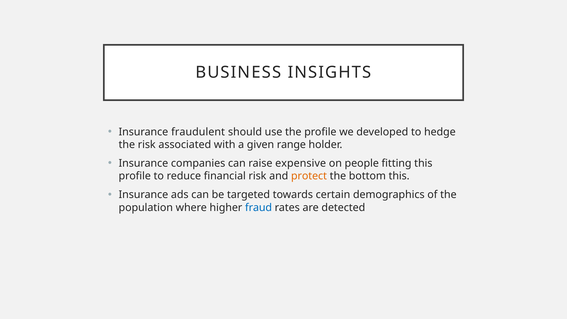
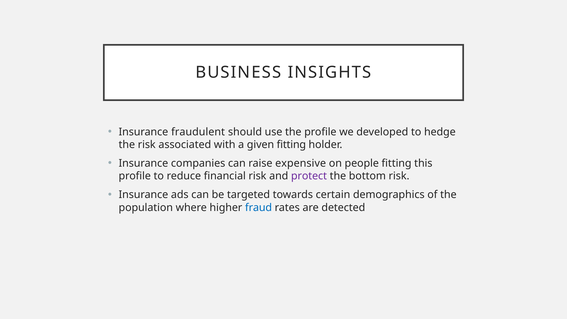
given range: range -> fitting
protect colour: orange -> purple
bottom this: this -> risk
